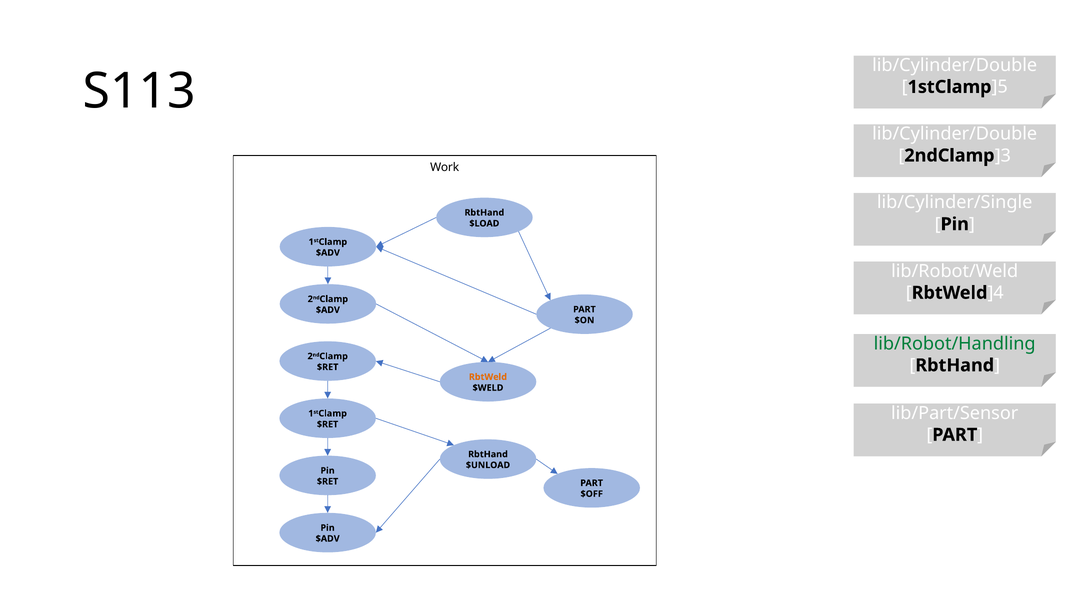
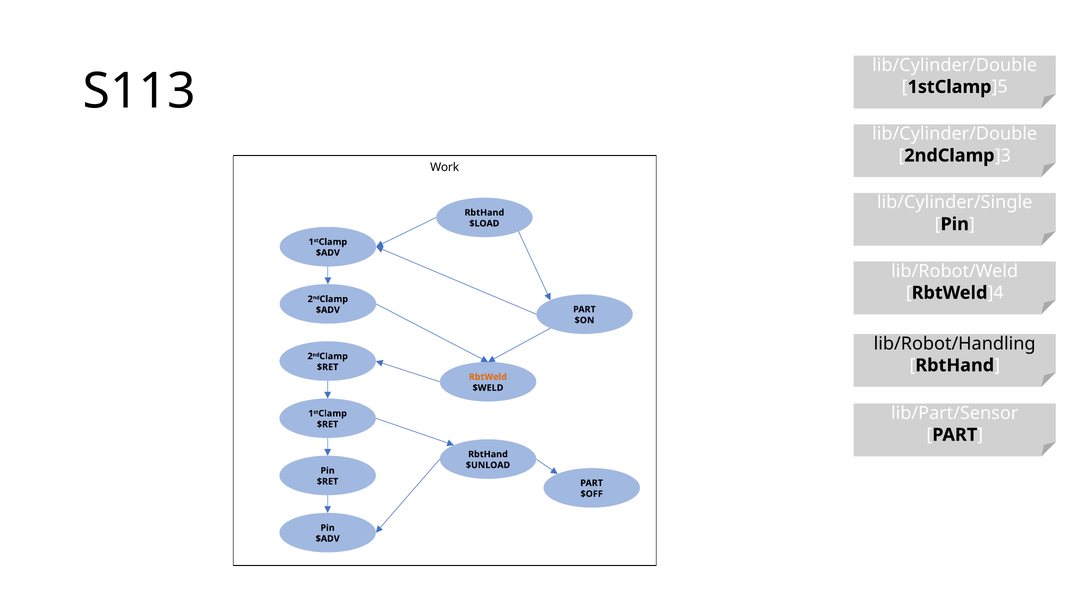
lib/Robot/Handling colour: green -> black
